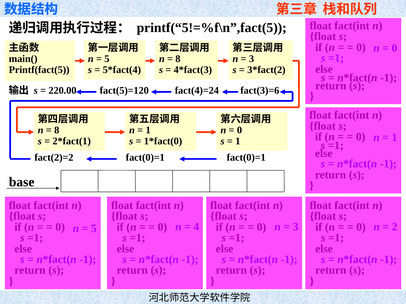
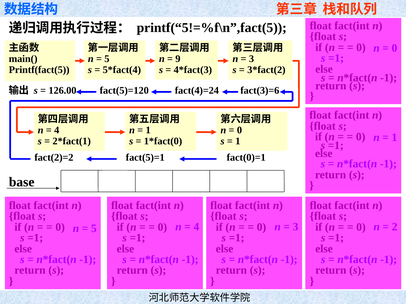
8 at (178, 59): 8 -> 9
220.00: 220.00 -> 126.00
8 at (57, 130): 8 -> 4
fact(2)=2 fact(0)=1: fact(0)=1 -> fact(5)=1
